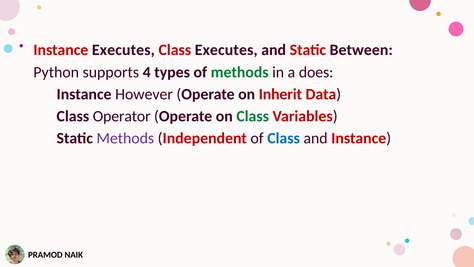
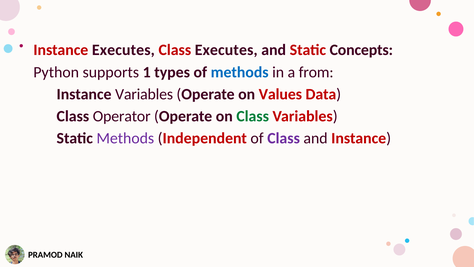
Between: Between -> Concepts
4: 4 -> 1
methods at (240, 72) colour: green -> blue
does: does -> from
However at (144, 94): However -> Variables
Inherit: Inherit -> Values
Class at (284, 138) colour: blue -> purple
